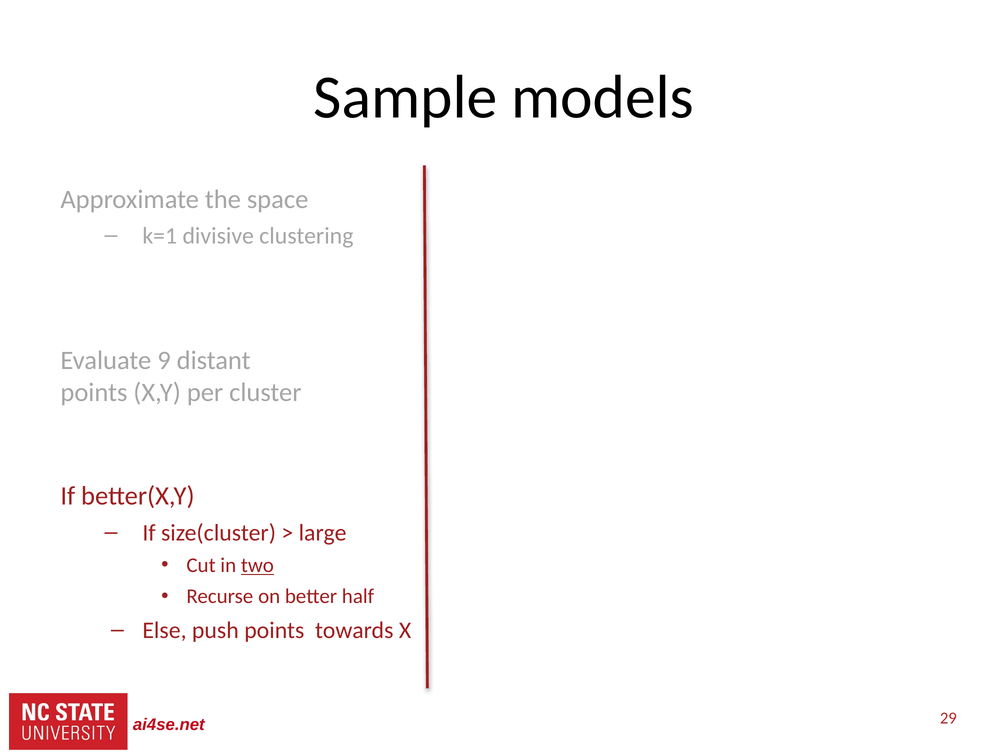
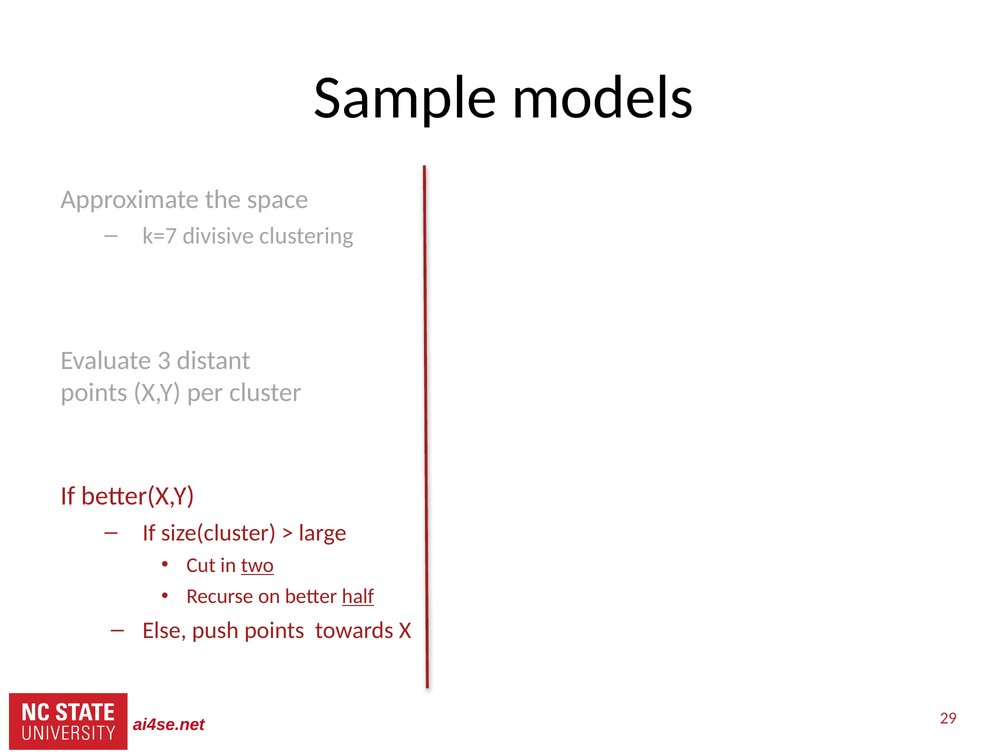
k=1: k=1 -> k=7
9: 9 -> 3
half underline: none -> present
